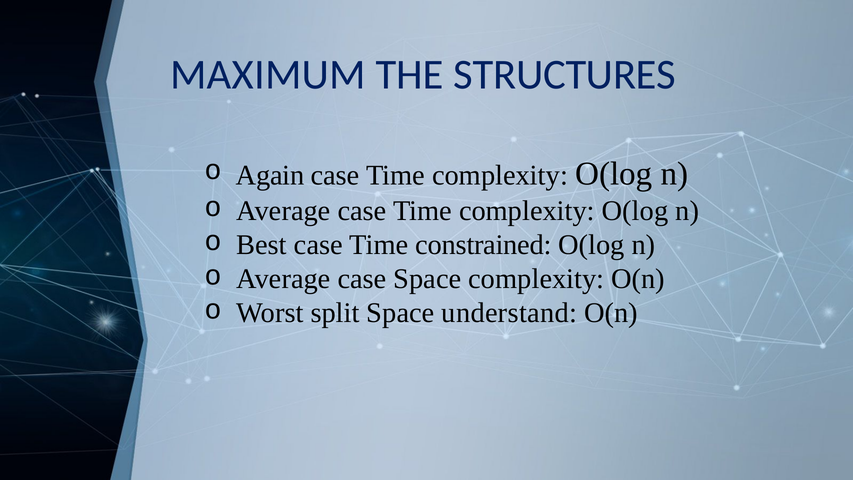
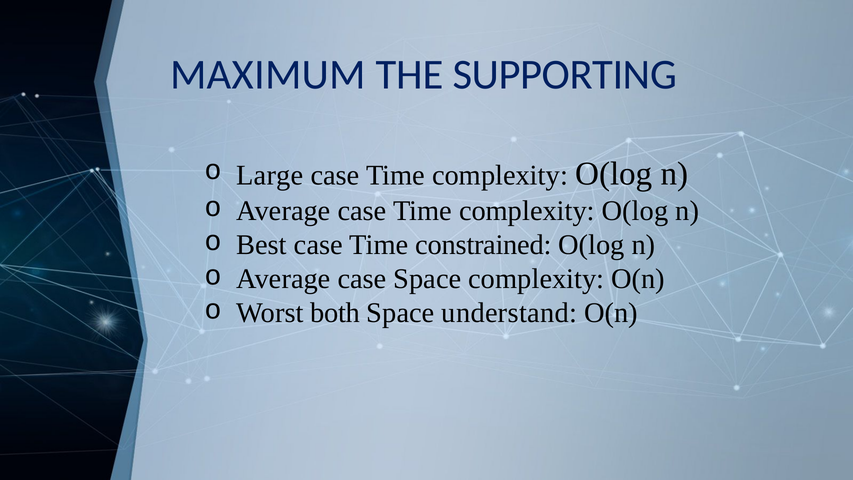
STRUCTURES: STRUCTURES -> SUPPORTING
Again: Again -> Large
split: split -> both
